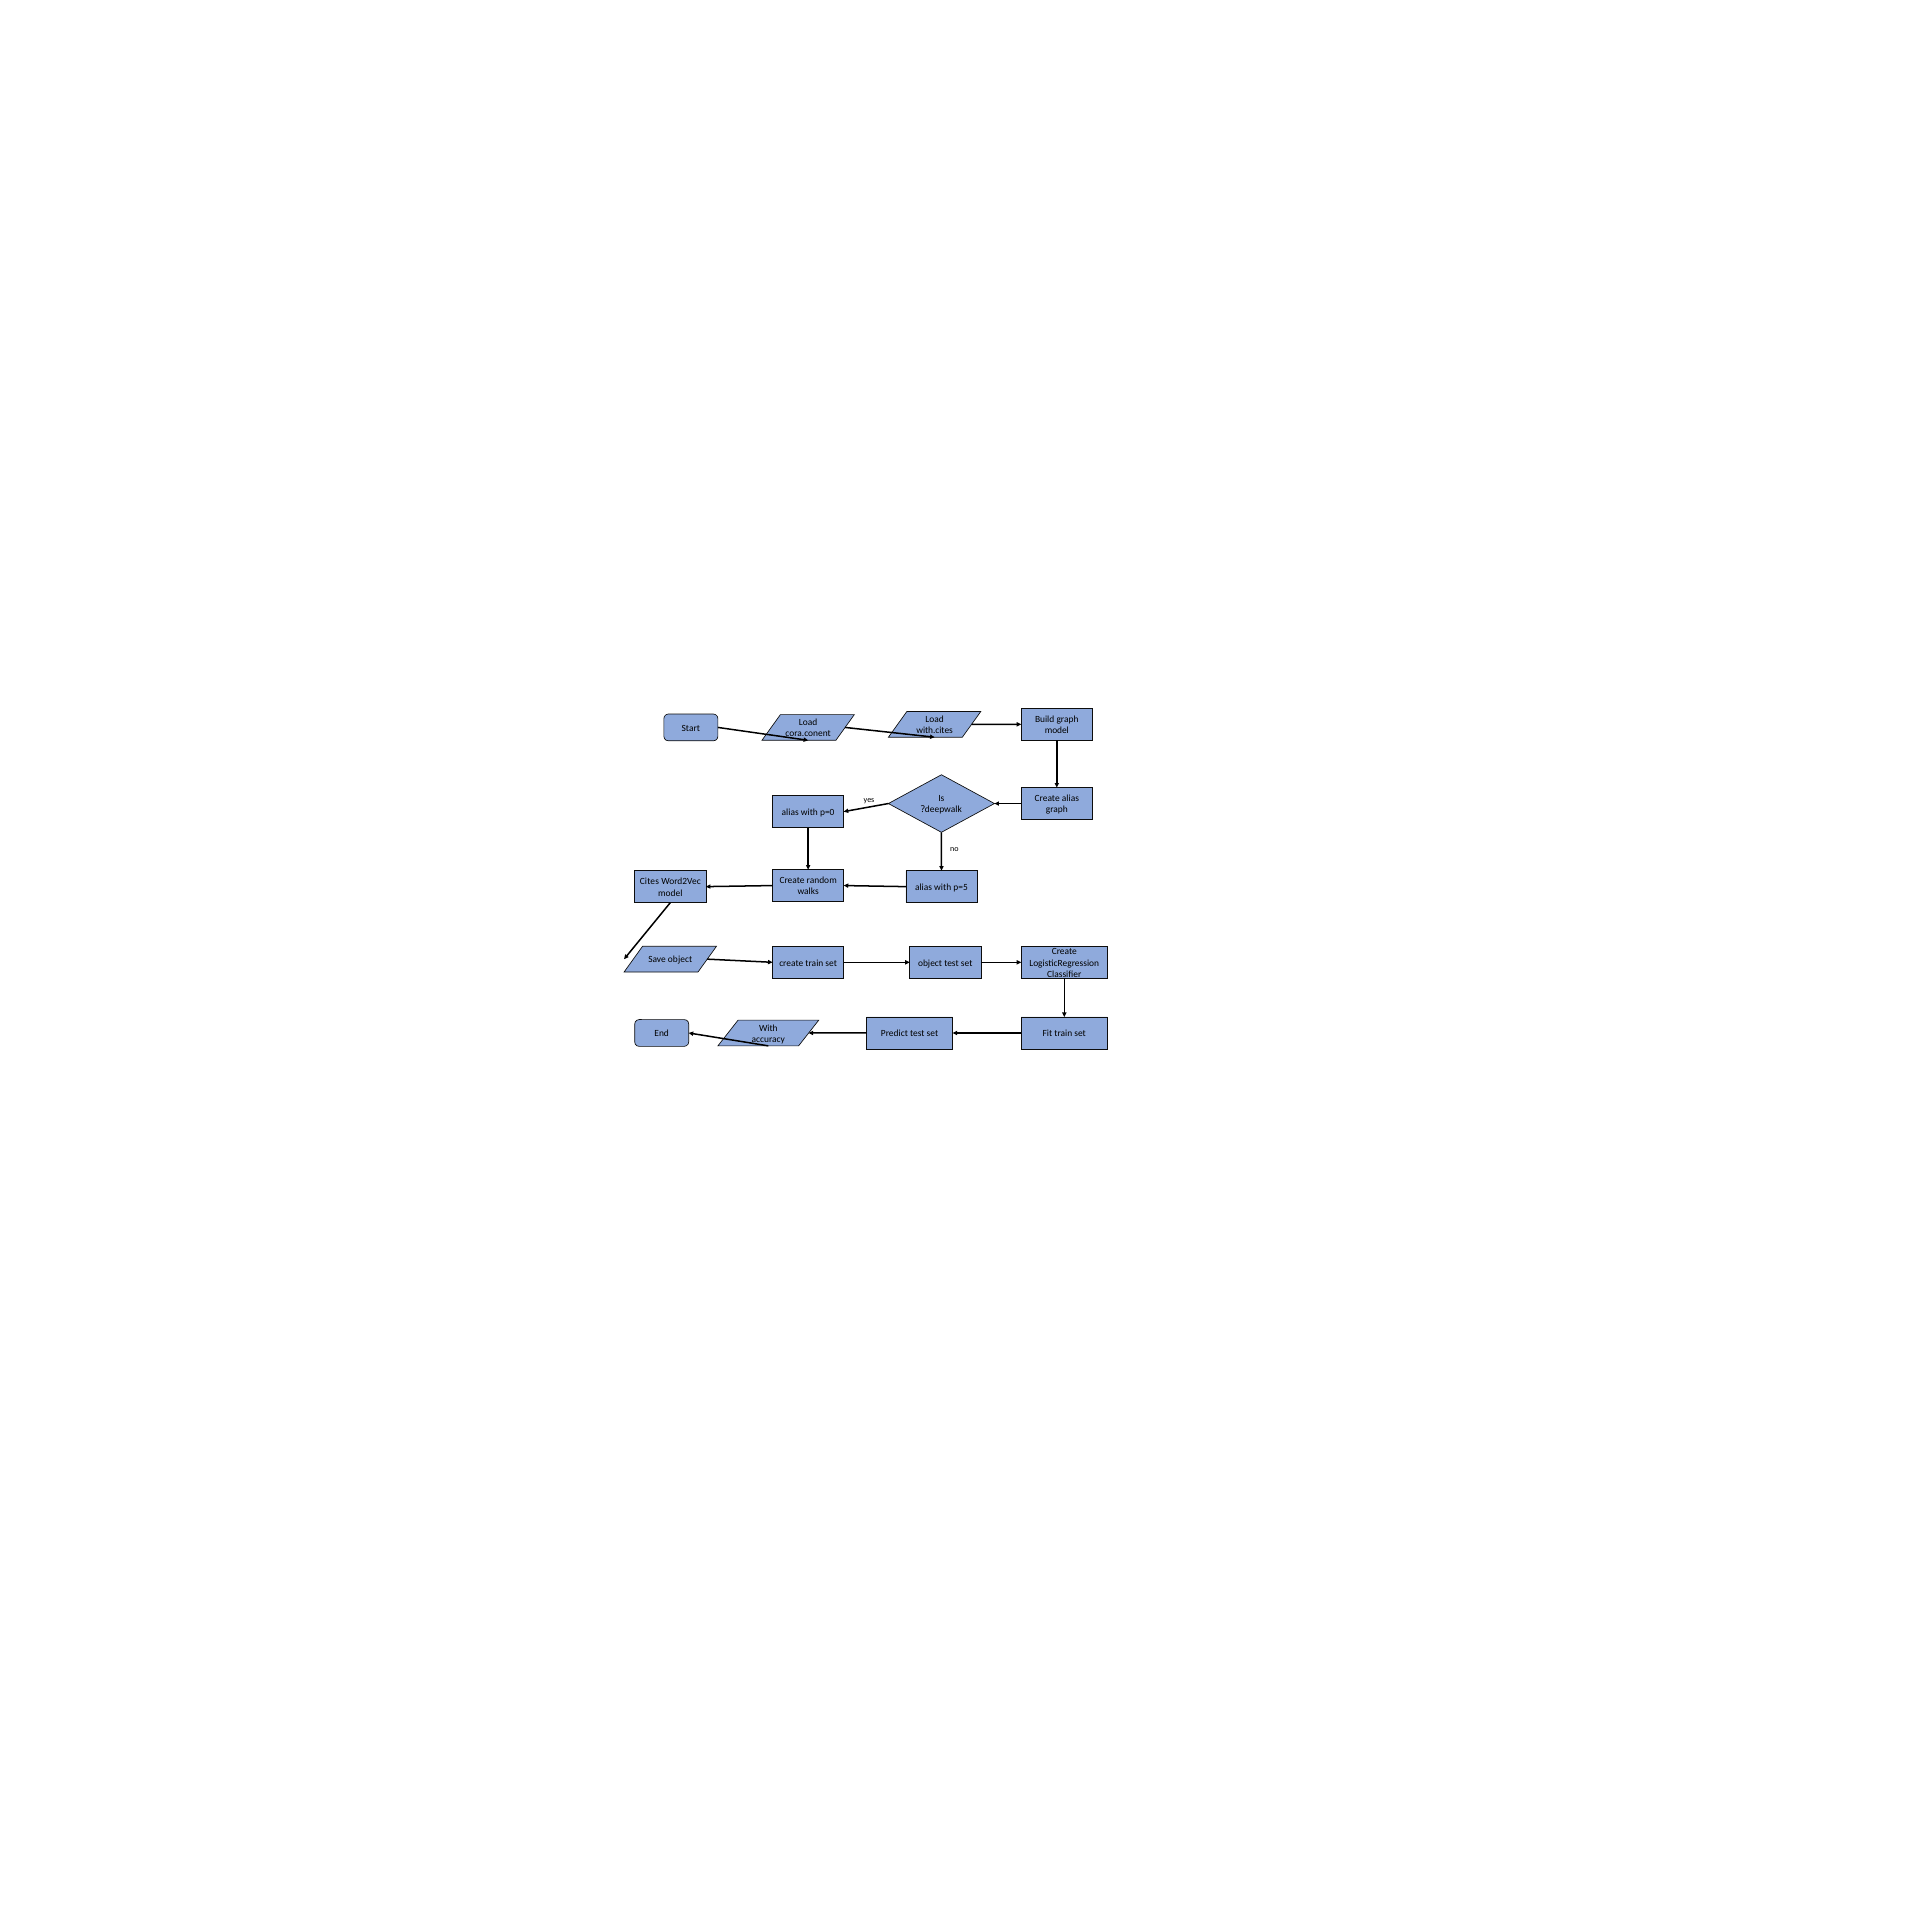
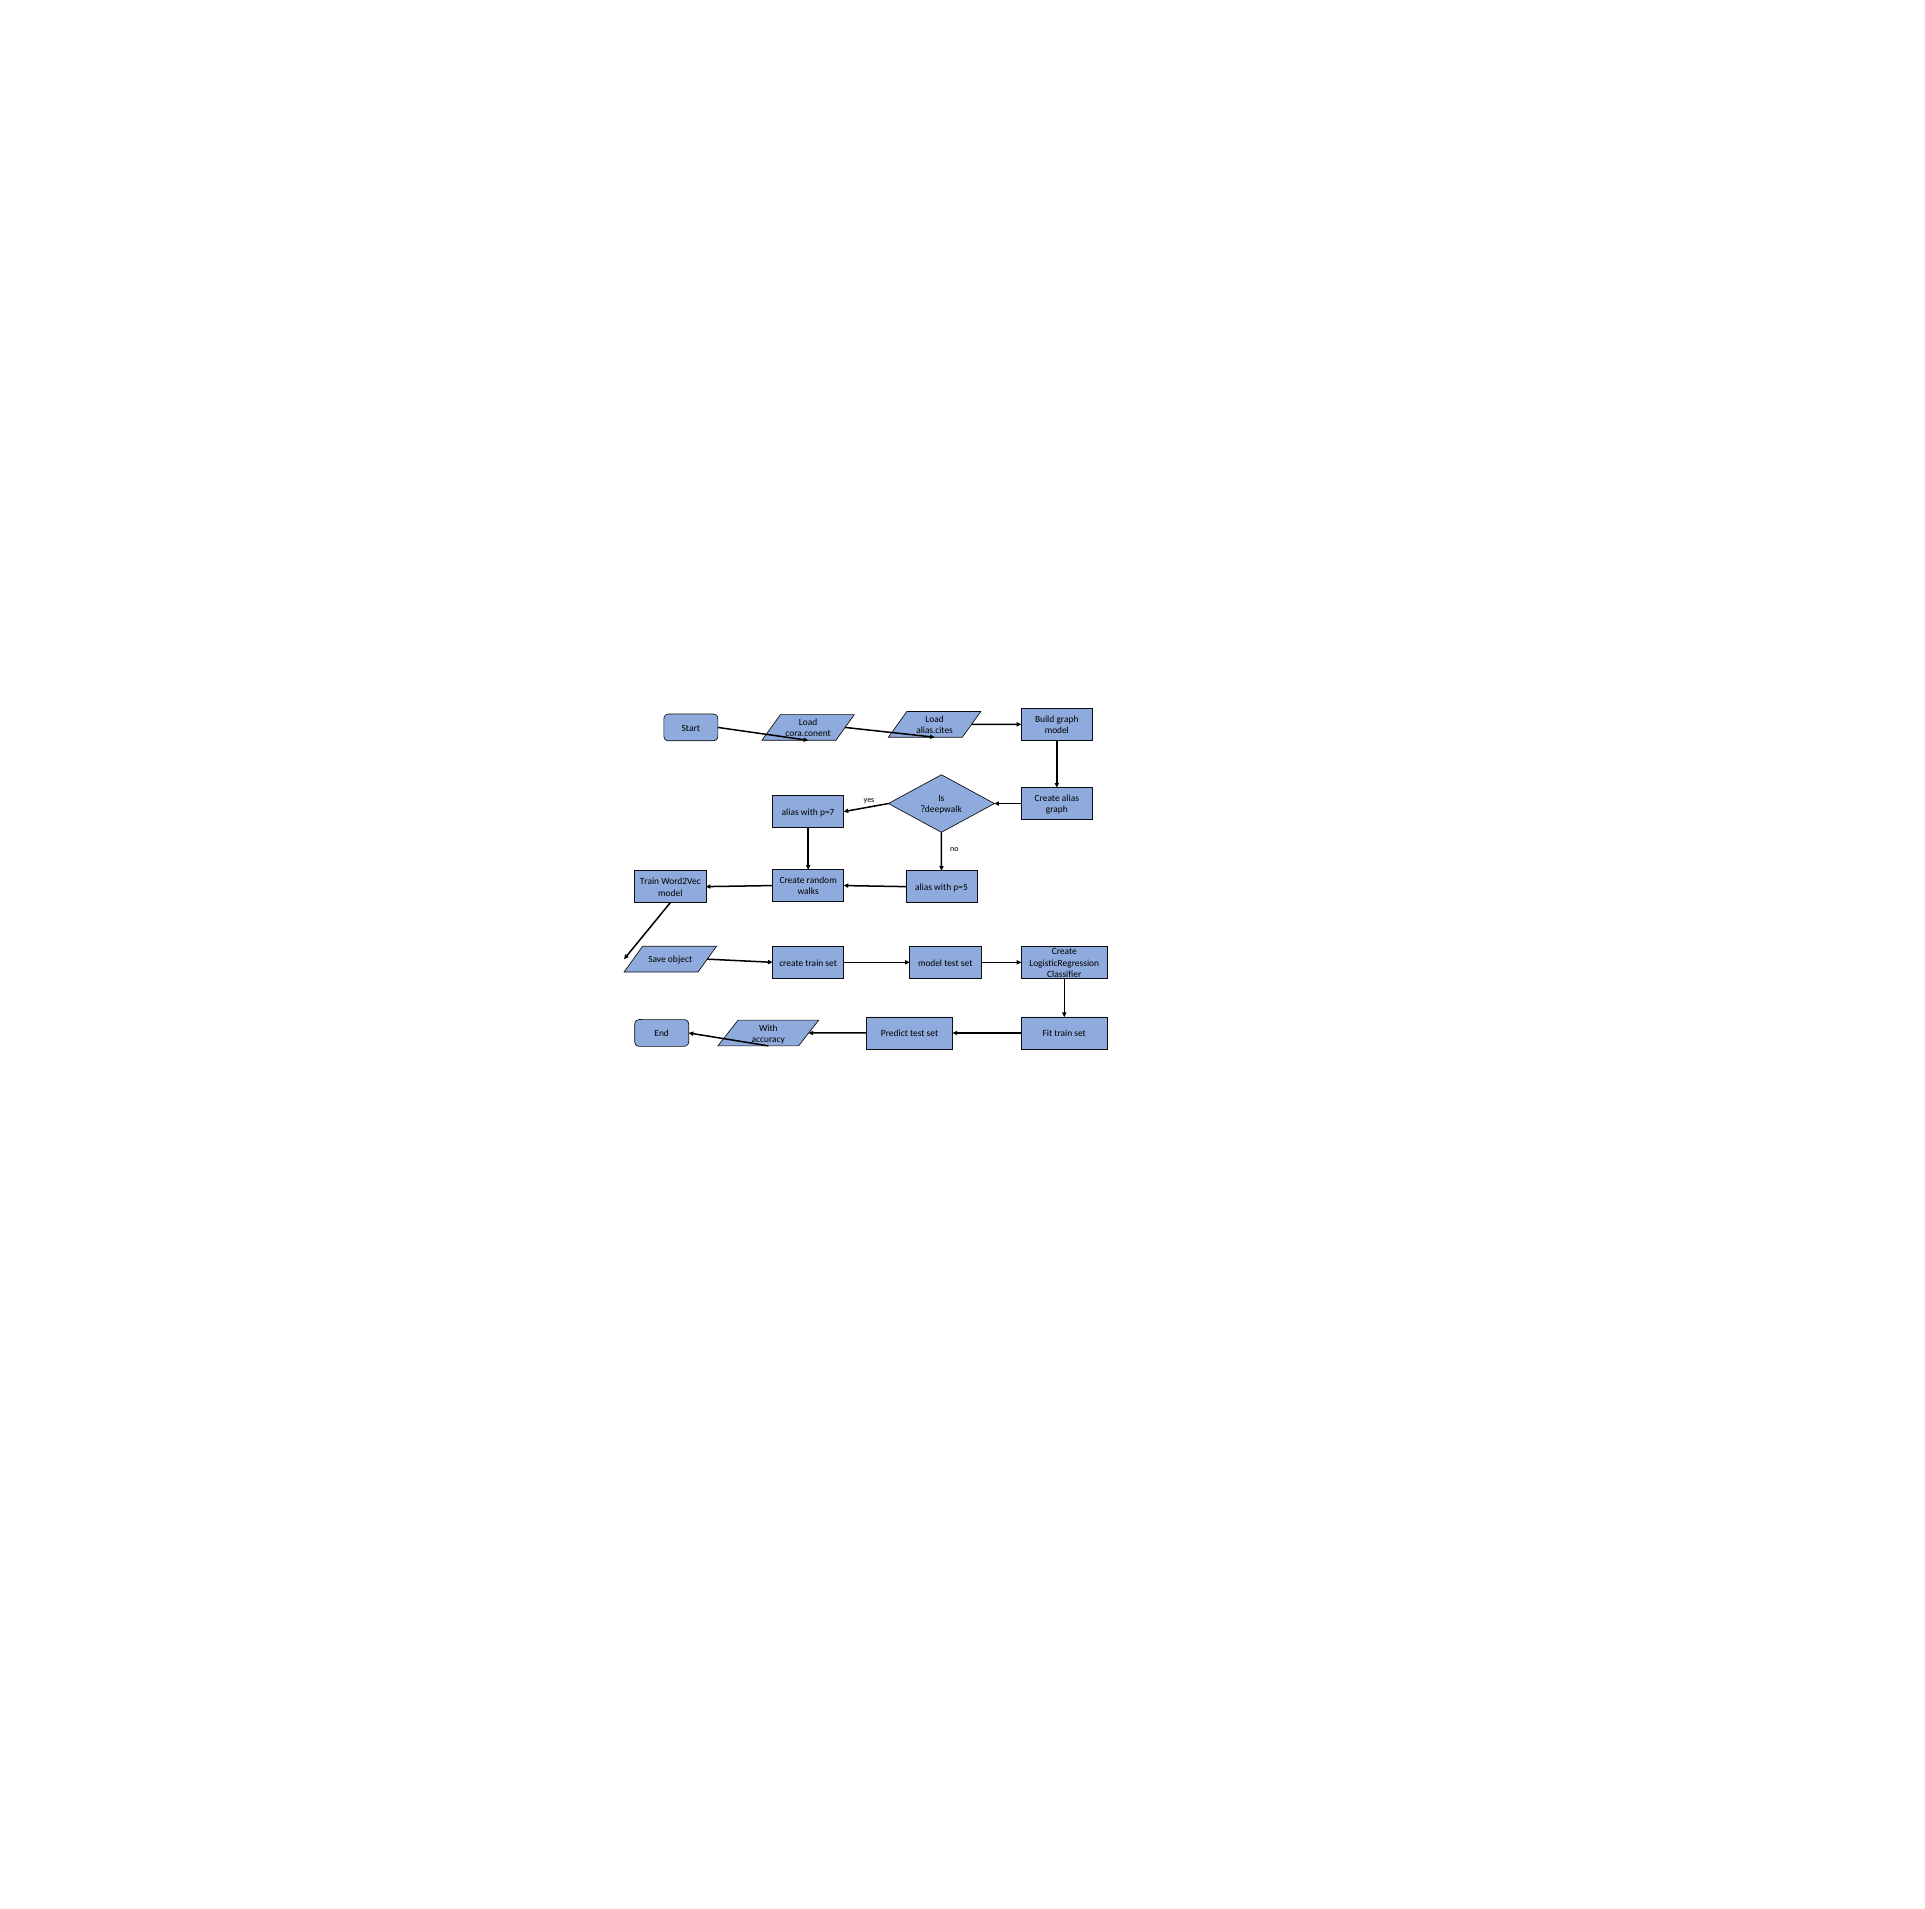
with.cites: with.cites -> alias.cites
p=0: p=0 -> p=7
Cites at (649, 882): Cites -> Train
set object: object -> model
